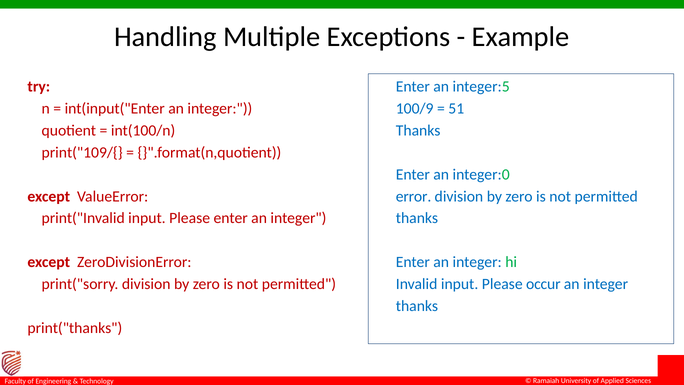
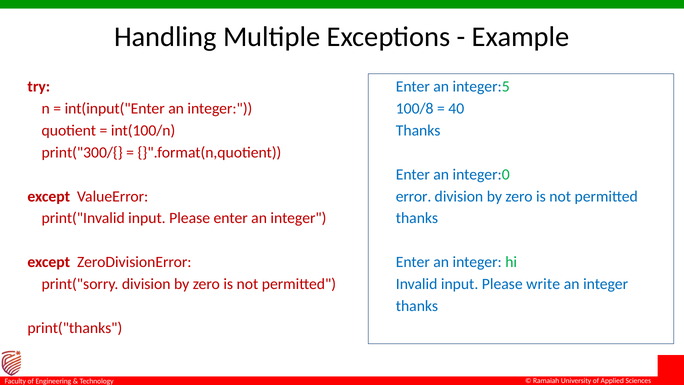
100/9: 100/9 -> 100/8
51: 51 -> 40
print("109/{: print("109/{ -> print("300/{
occur: occur -> write
